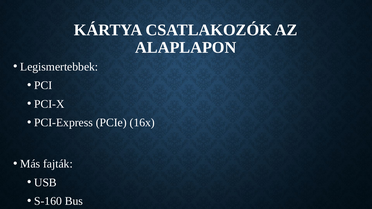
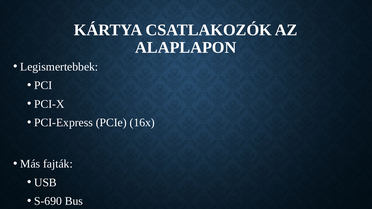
S-160: S-160 -> S-690
